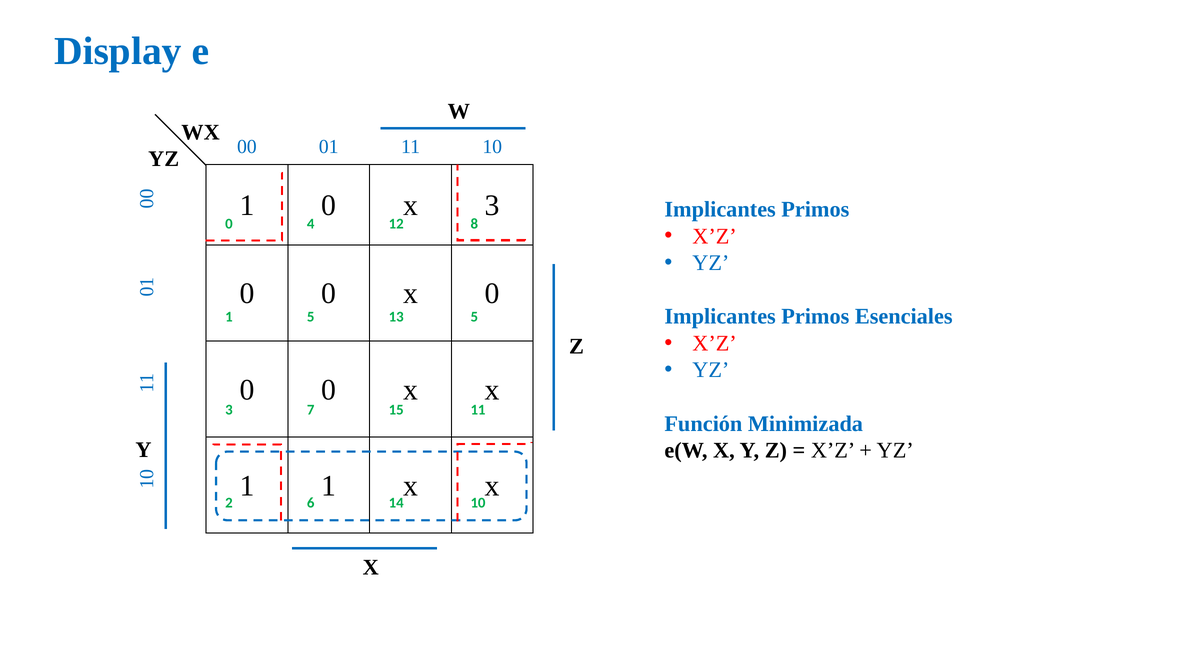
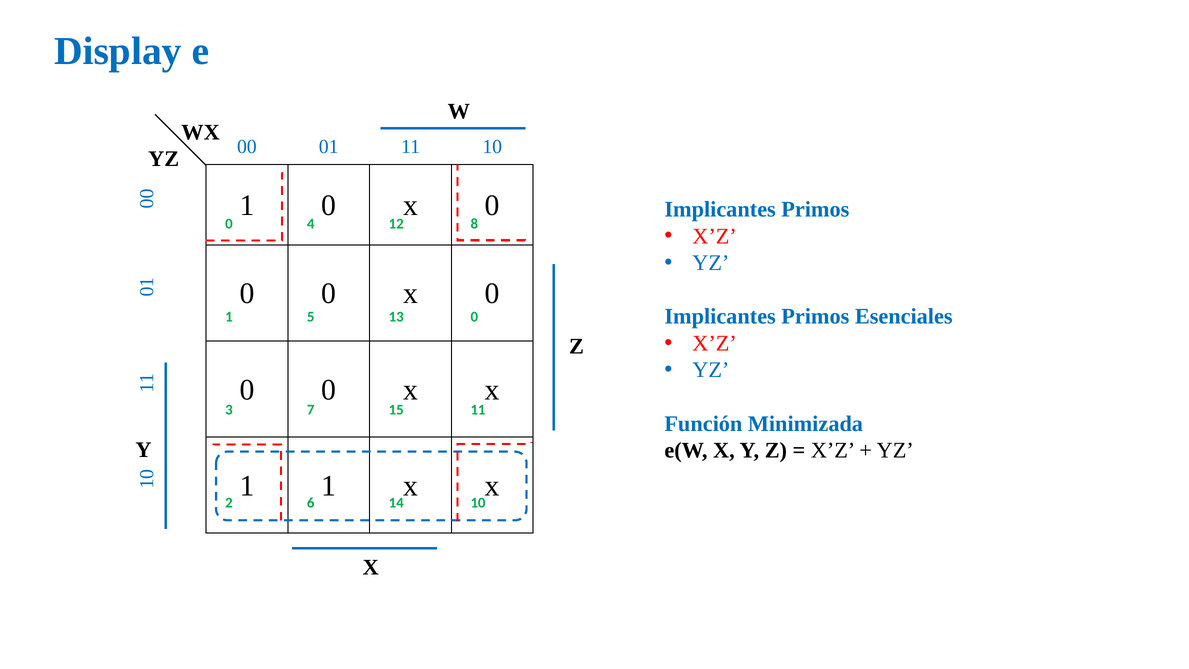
1 0 x 3: 3 -> 0
13 5: 5 -> 0
